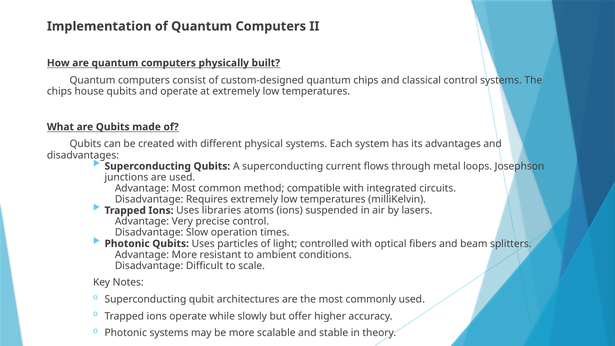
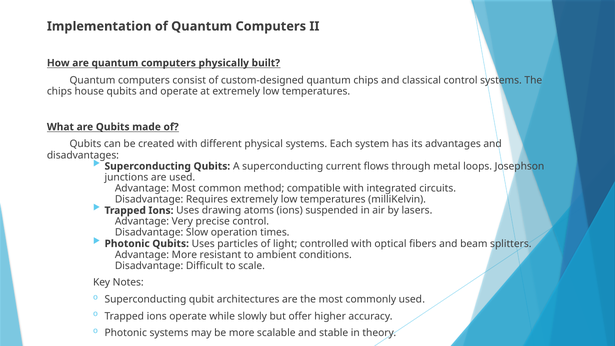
libraries: libraries -> drawing
